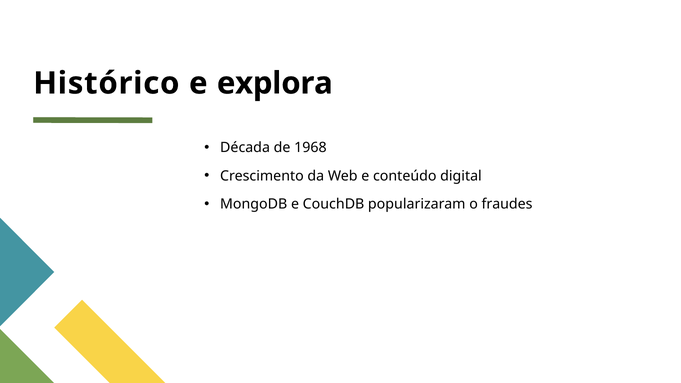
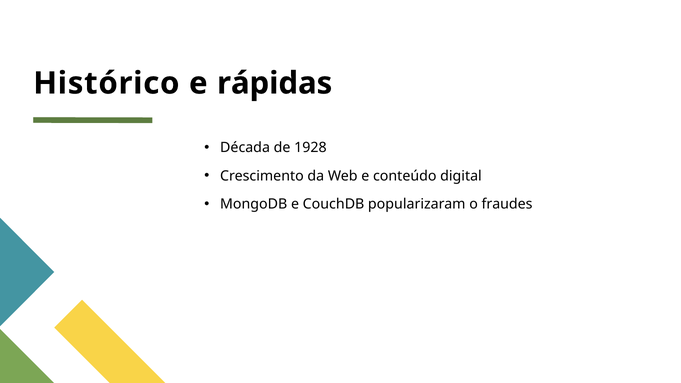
explora: explora -> rápidas
1968: 1968 -> 1928
